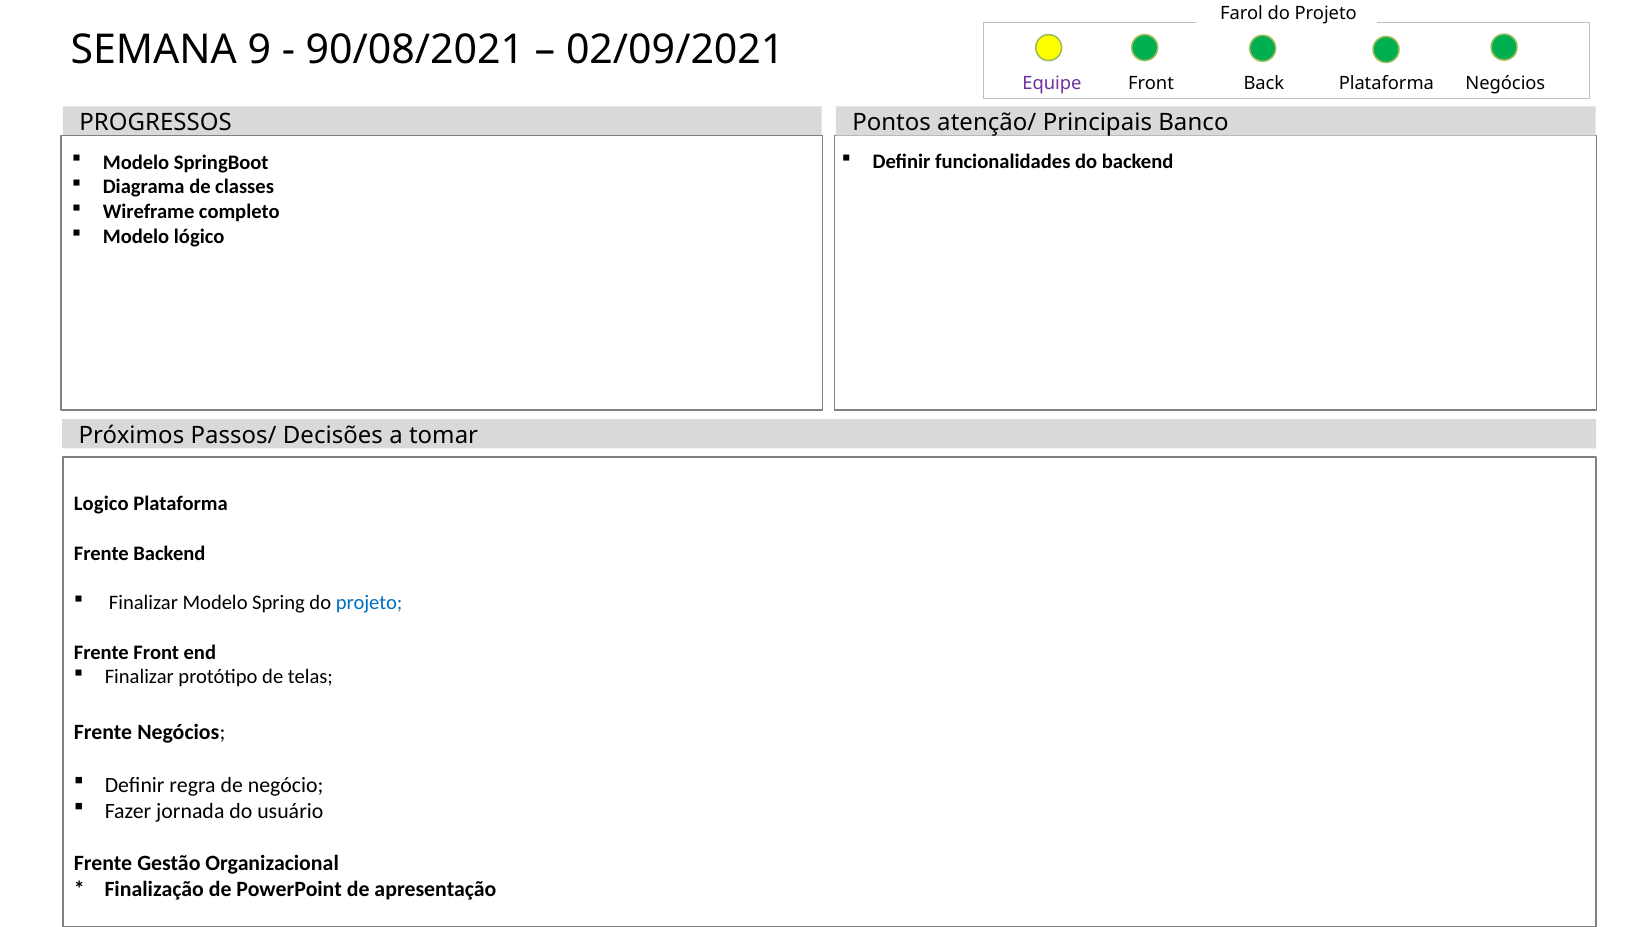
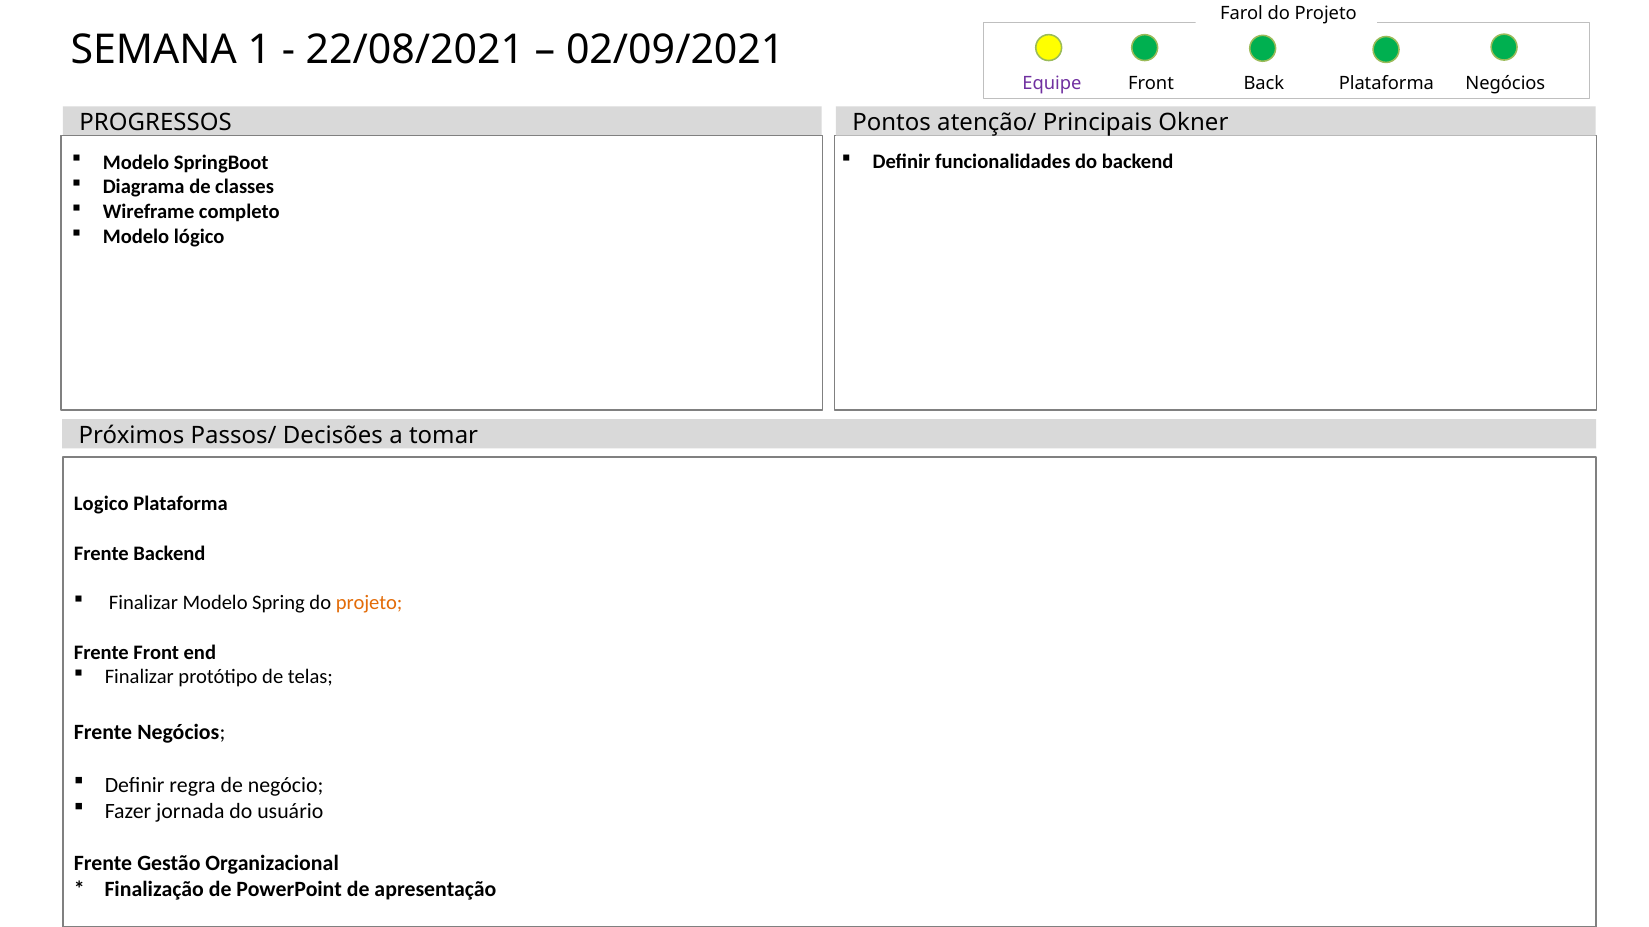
9: 9 -> 1
90/08/2021: 90/08/2021 -> 22/08/2021
Banco: Banco -> Okner
projeto at (369, 603) colour: blue -> orange
